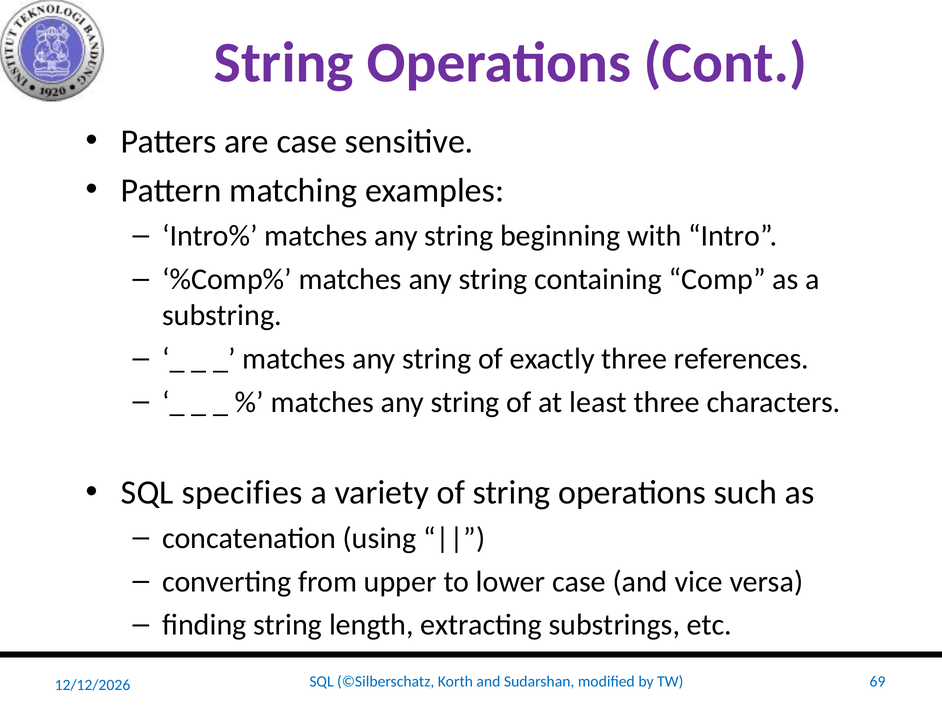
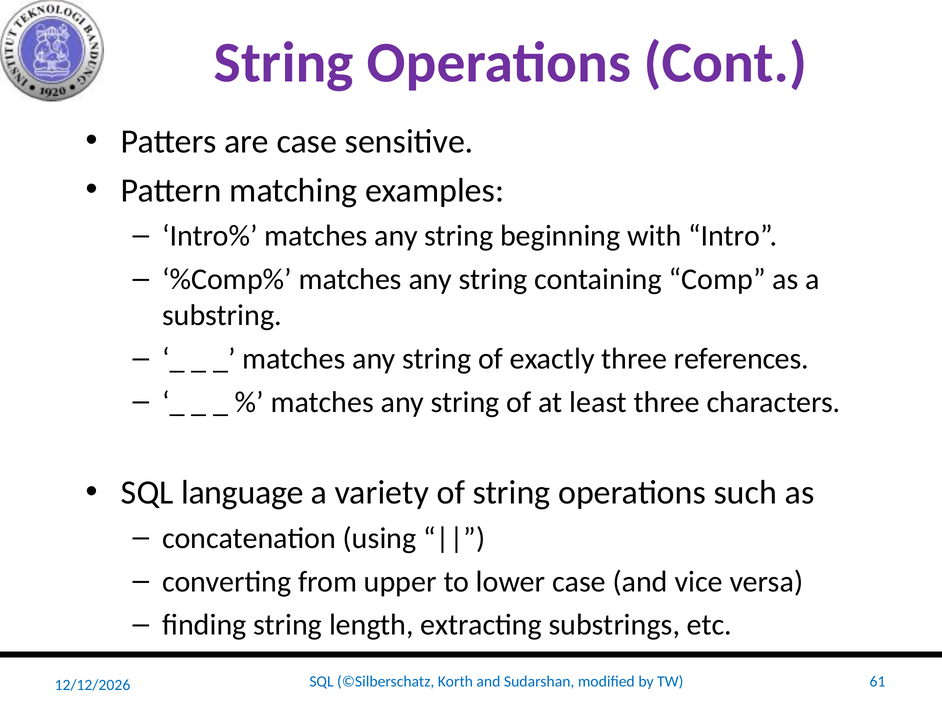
specifies: specifies -> language
69: 69 -> 61
